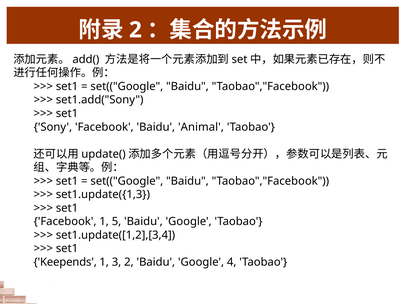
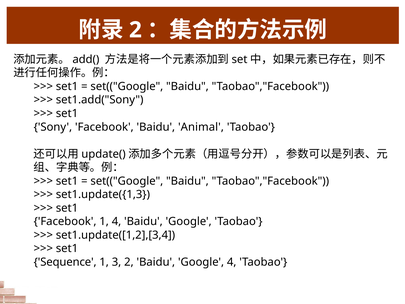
1 5: 5 -> 4
Keepends: Keepends -> Sequence
